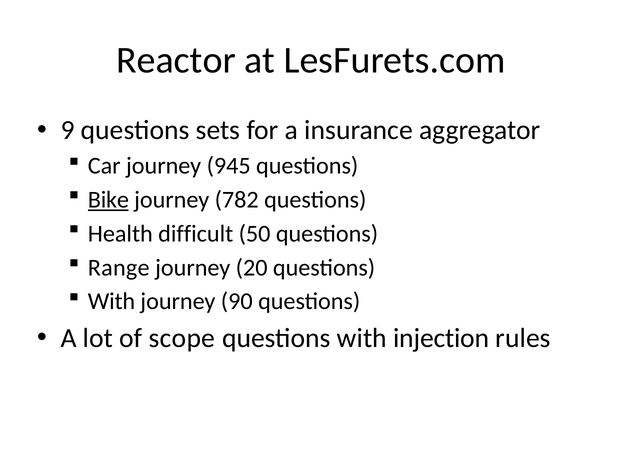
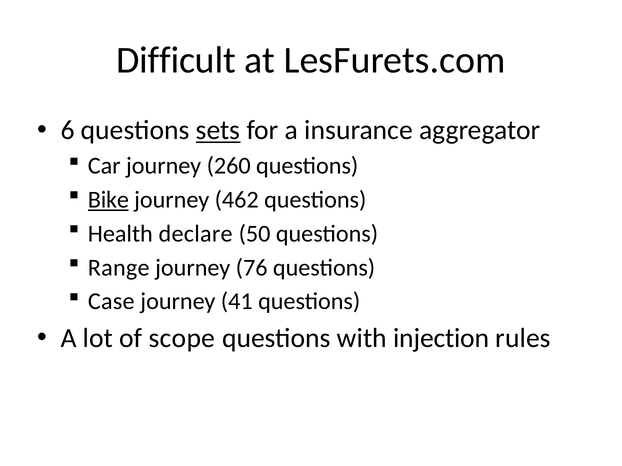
Reactor: Reactor -> Difficult
9: 9 -> 6
sets underline: none -> present
945: 945 -> 260
782: 782 -> 462
difficult: difficult -> declare
20: 20 -> 76
With at (111, 302): With -> Case
90: 90 -> 41
